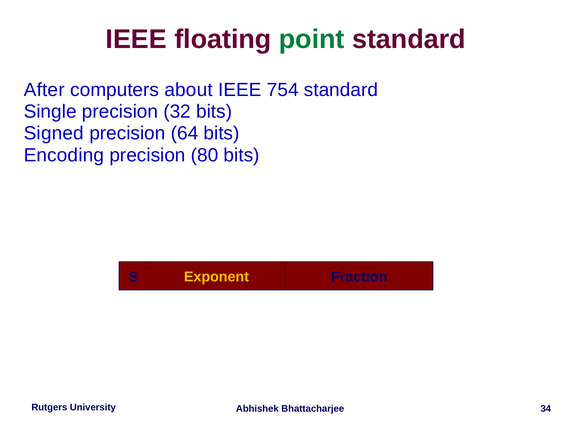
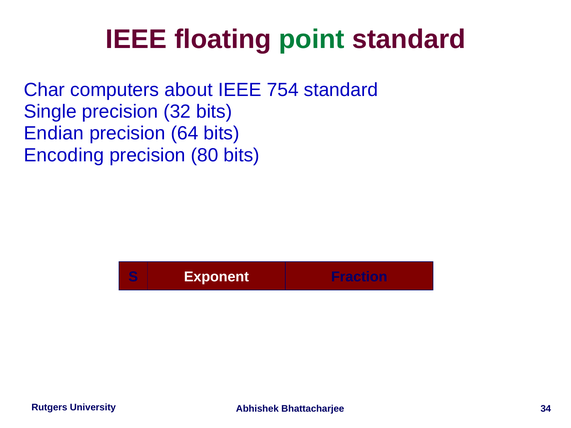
After: After -> Char
Signed: Signed -> Endian
Exponent colour: yellow -> white
